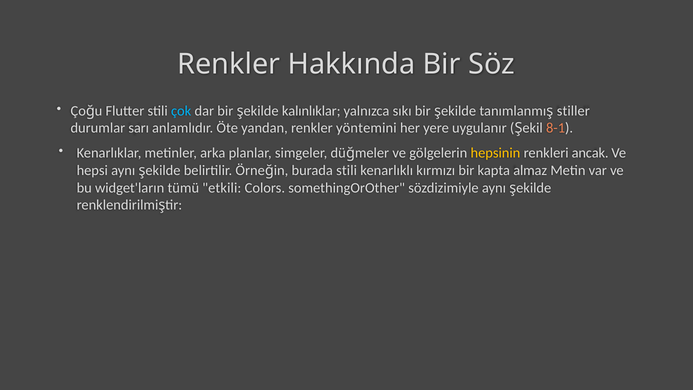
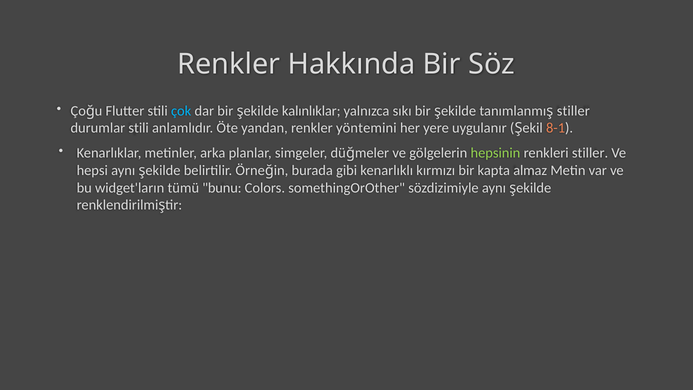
durumlar sarı: sarı -> stili
hepsinin colour: yellow -> light green
renkleri ancak: ancak -> stiller
burada stili: stili -> gibi
etkili: etkili -> bunu
